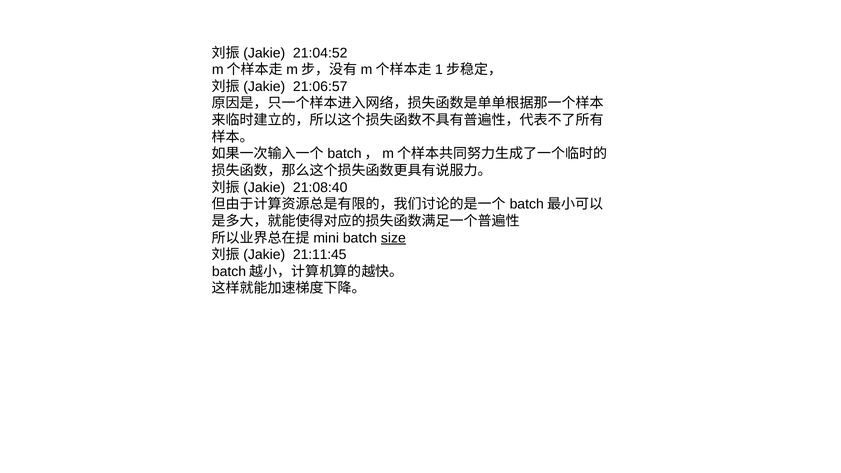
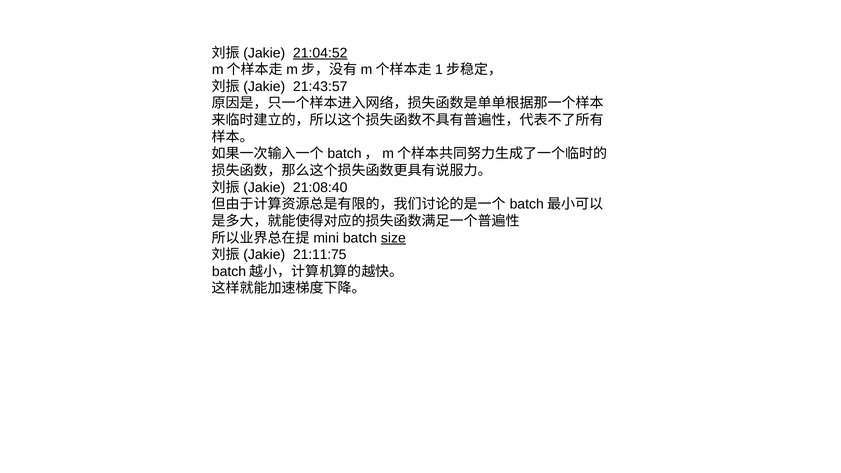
21:04:52 underline: none -> present
21:06:57: 21:06:57 -> 21:43:57
21:11:45: 21:11:45 -> 21:11:75
